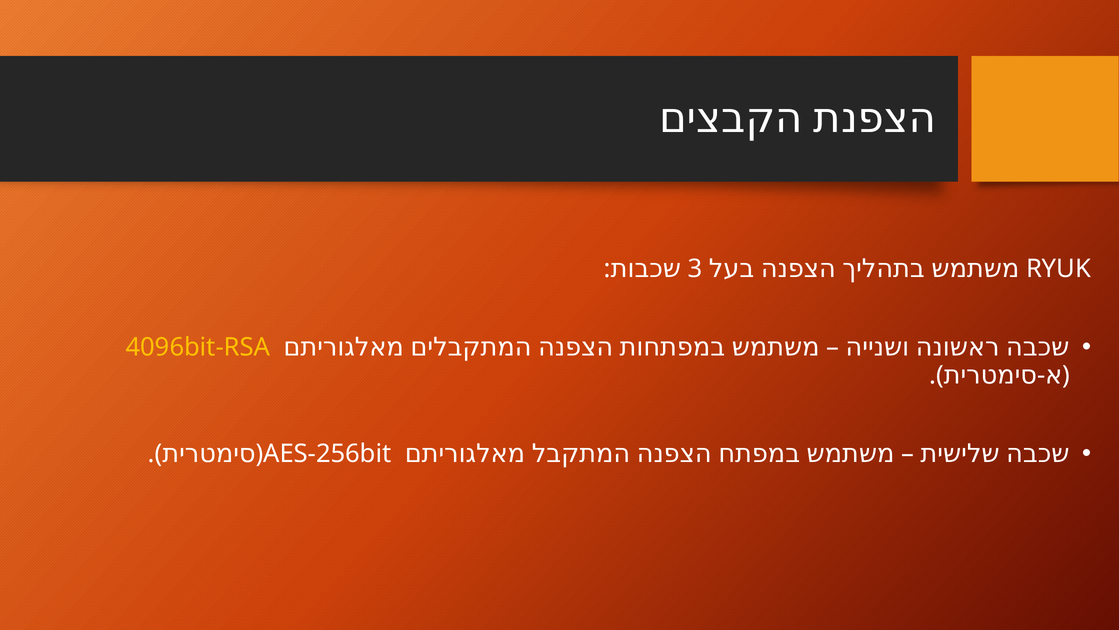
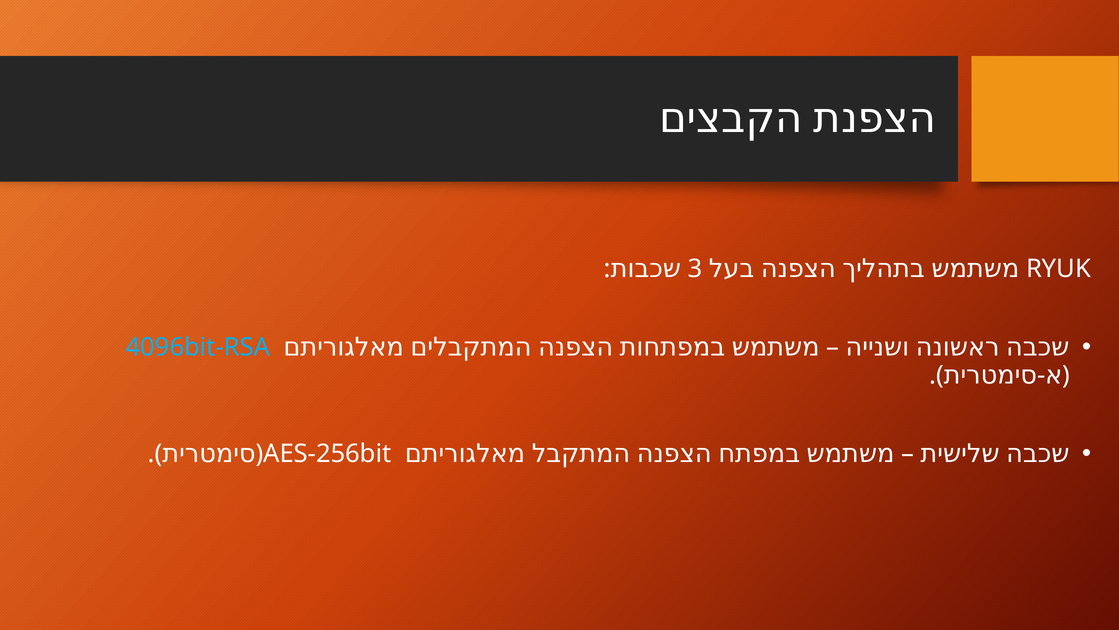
4096bit-RSA colour: yellow -> light blue
